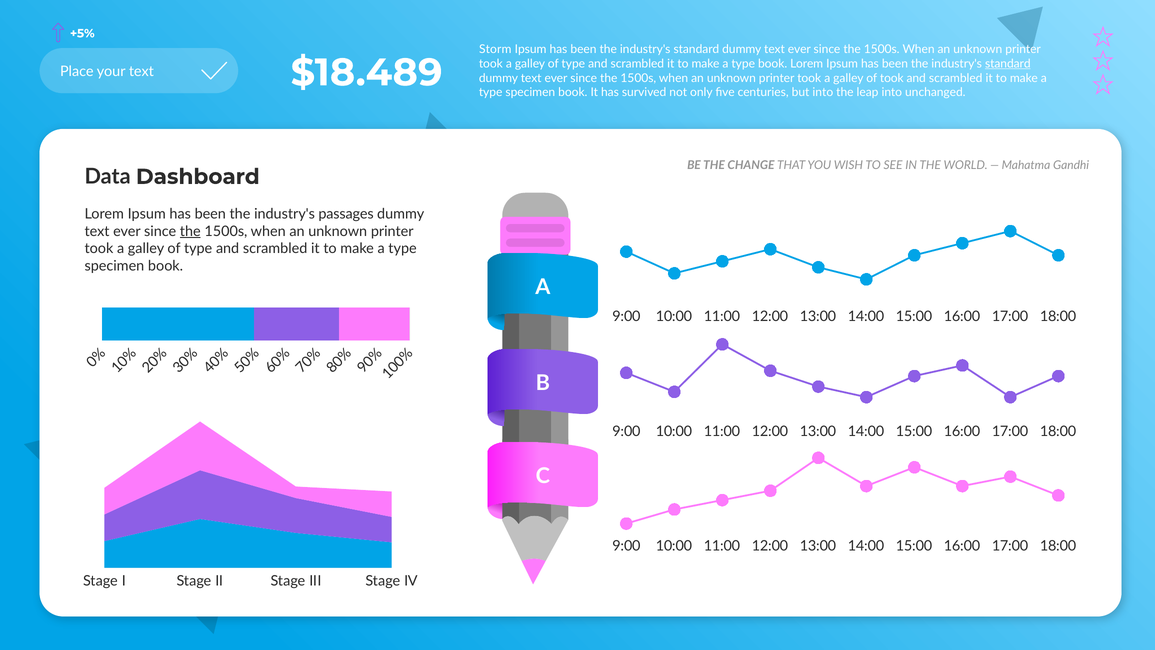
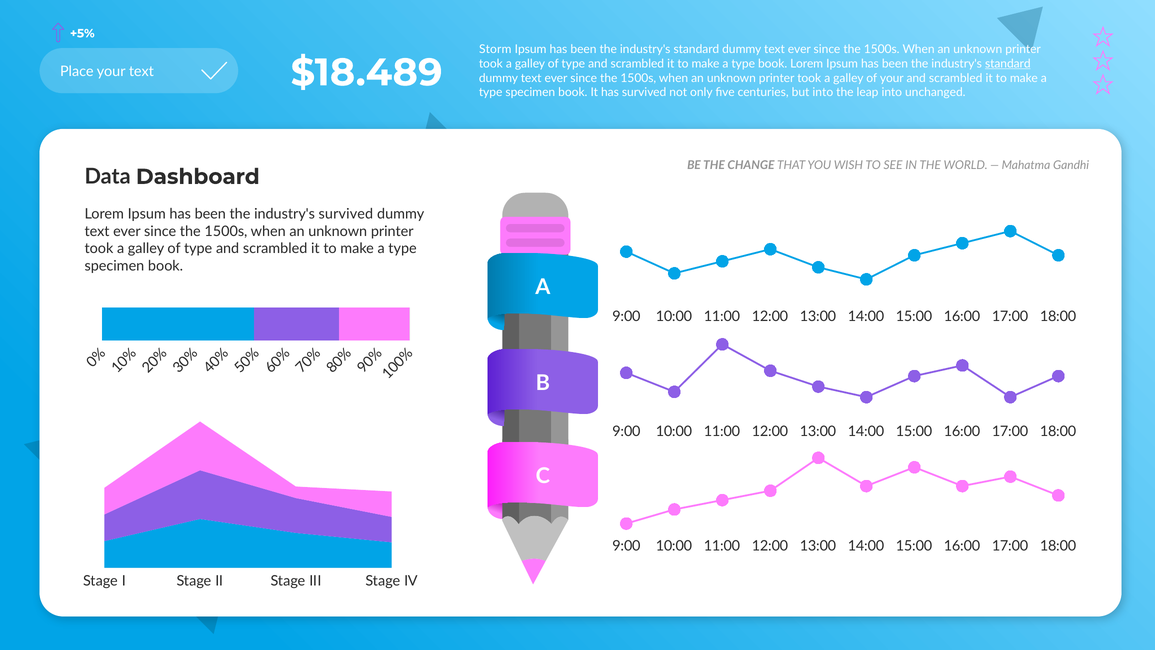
of took: took -> your
industry's passages: passages -> survived
the at (190, 231) underline: present -> none
